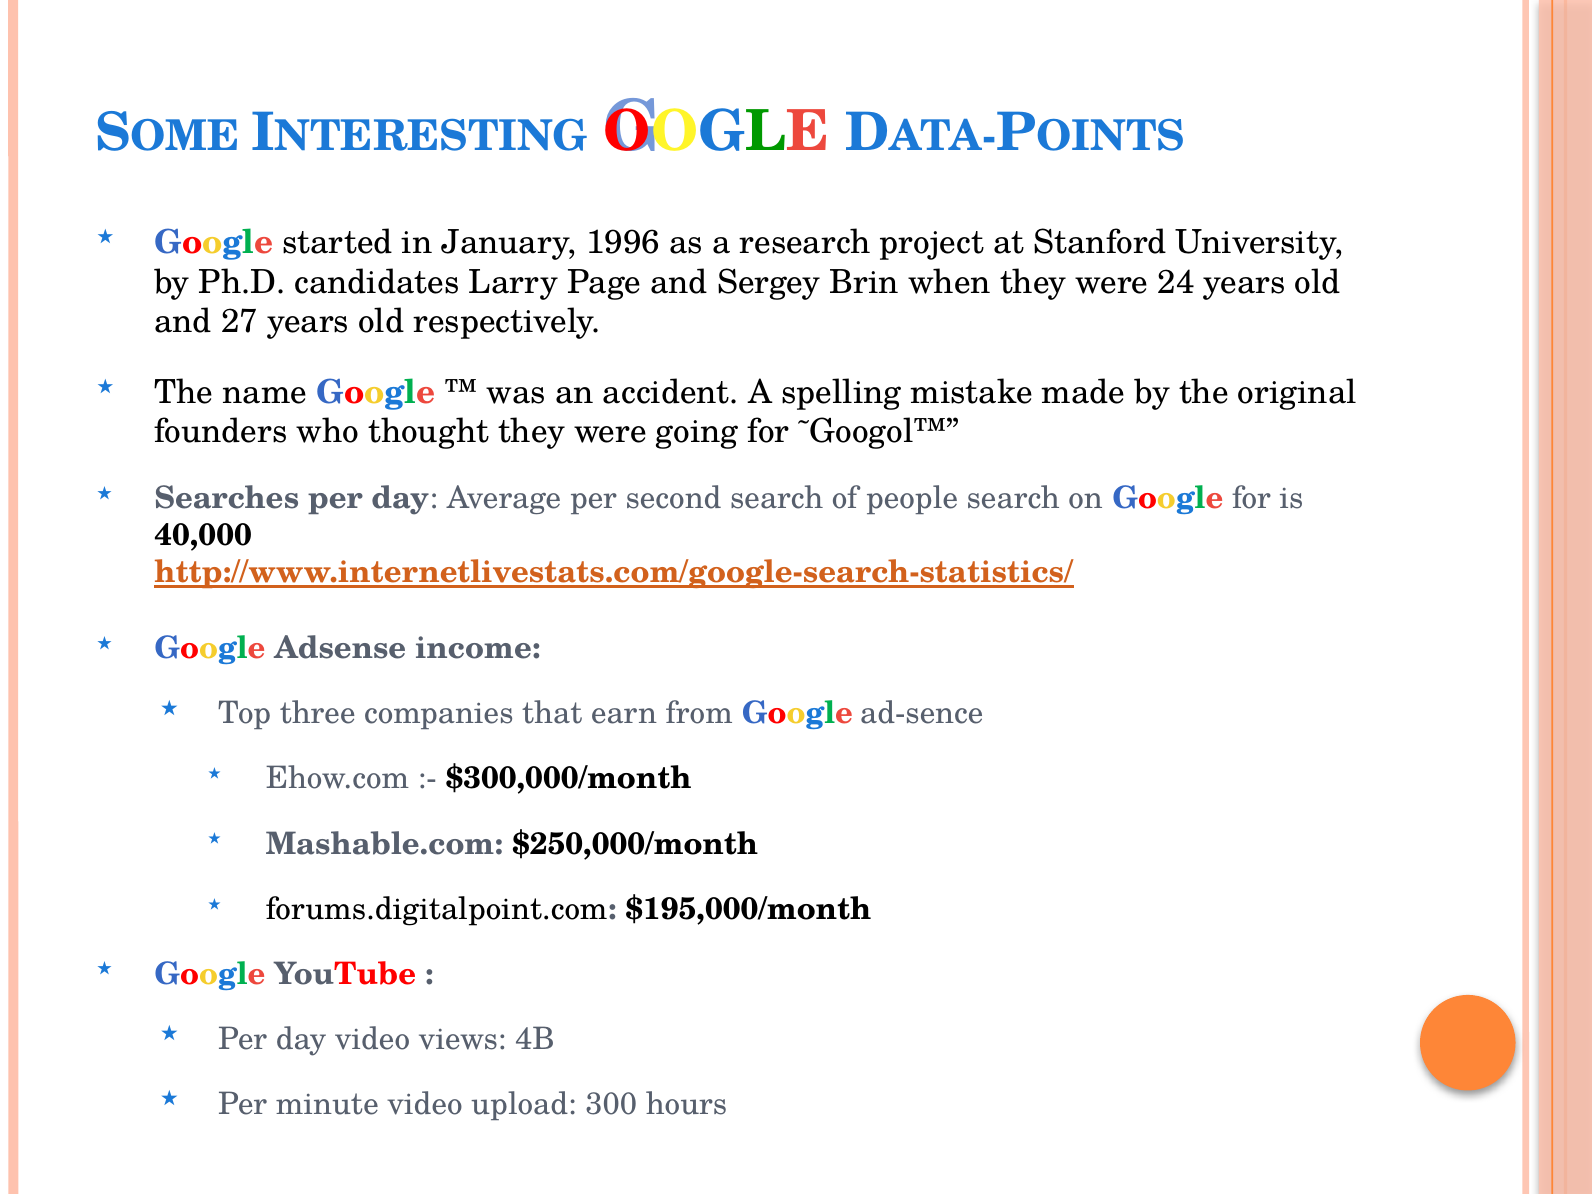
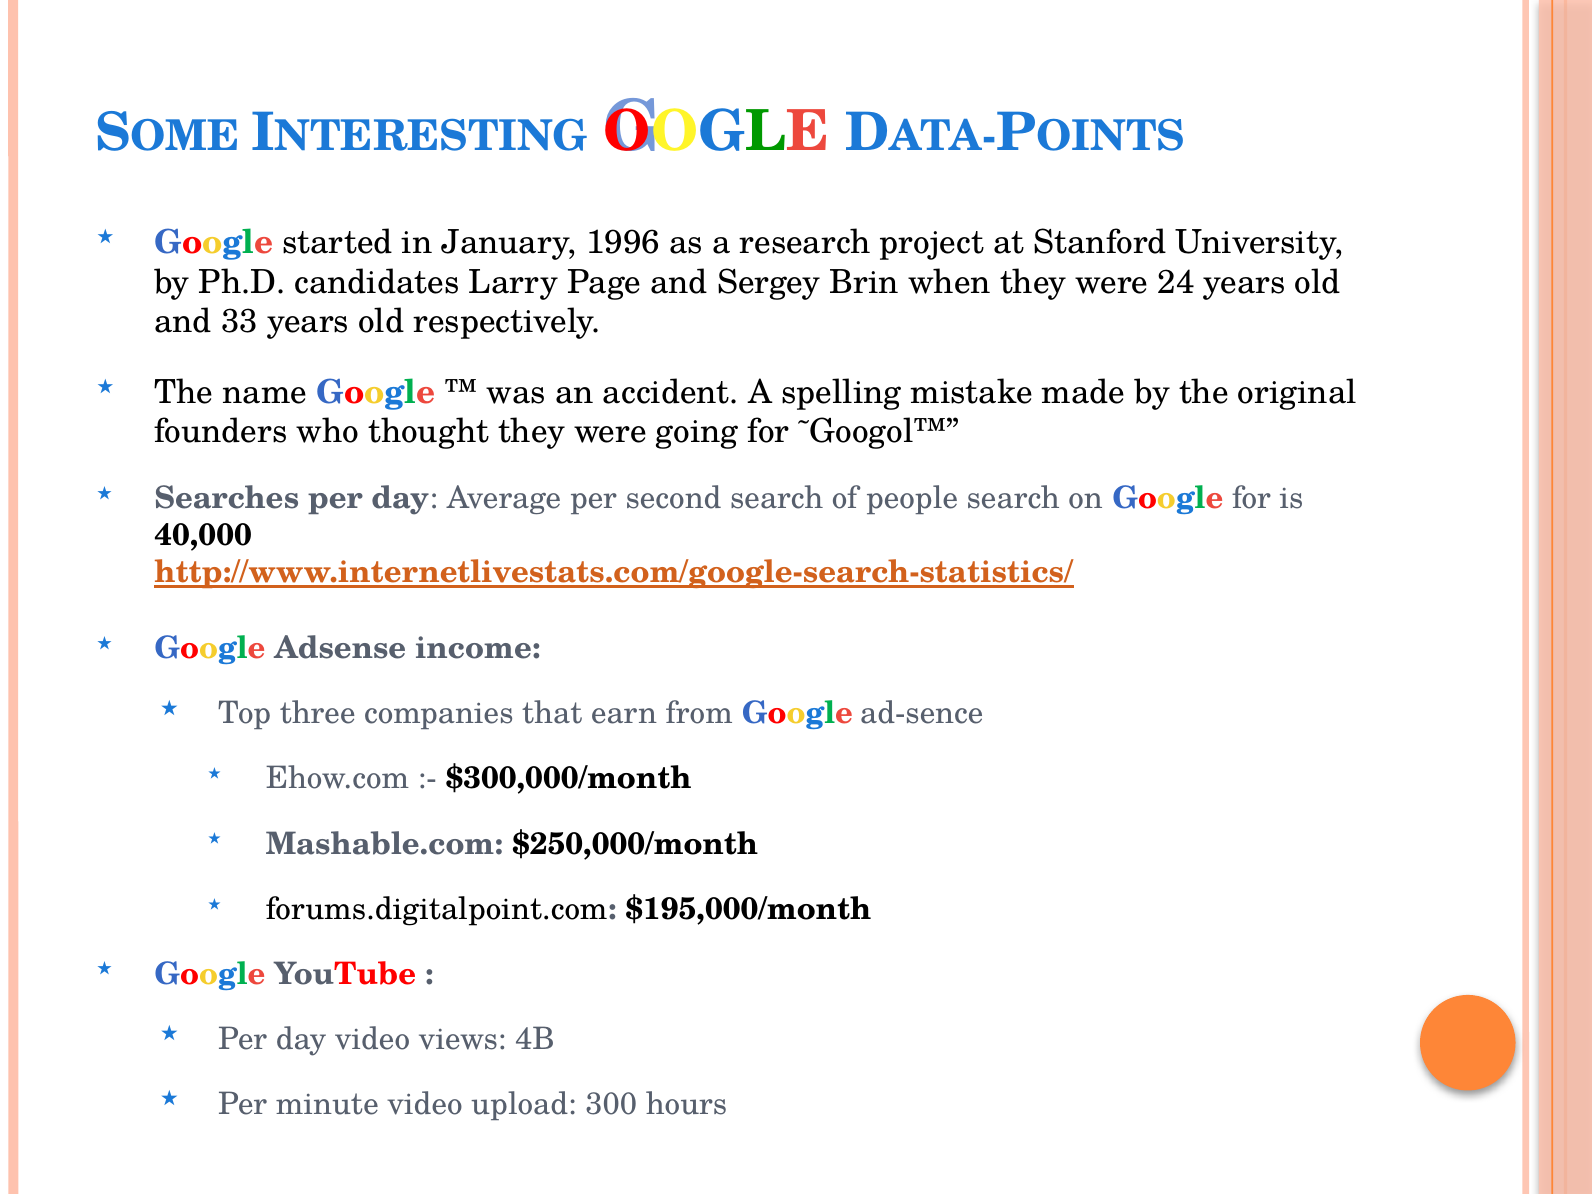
27: 27 -> 33
